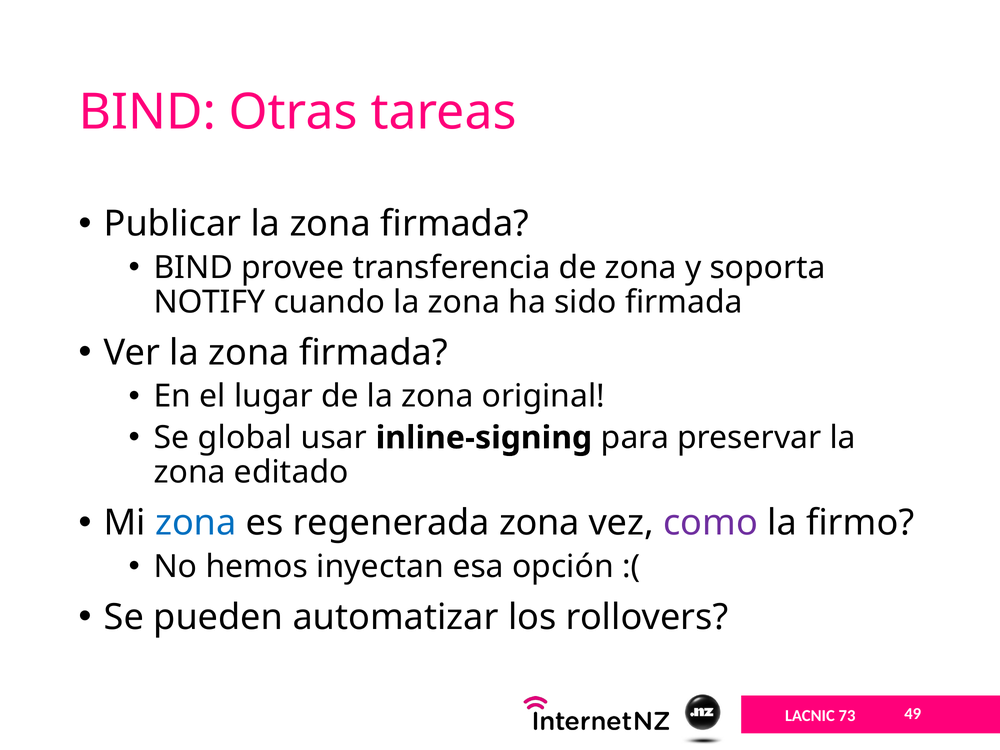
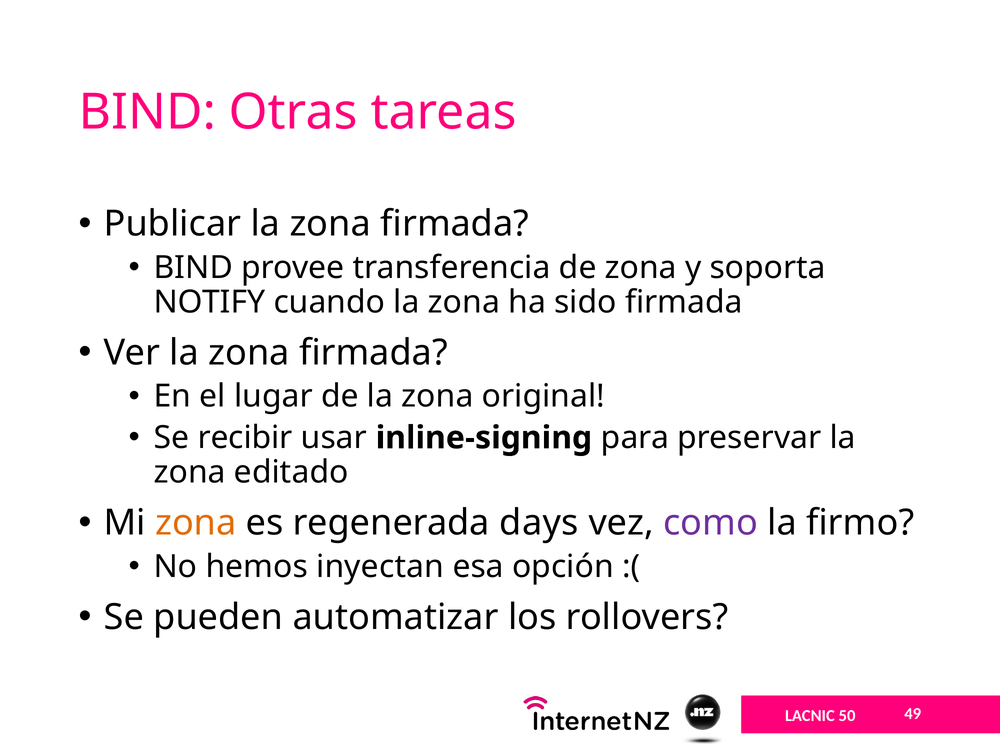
global: global -> recibir
zona at (196, 523) colour: blue -> orange
regenerada zona: zona -> days
73: 73 -> 50
